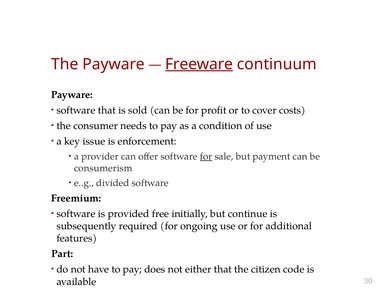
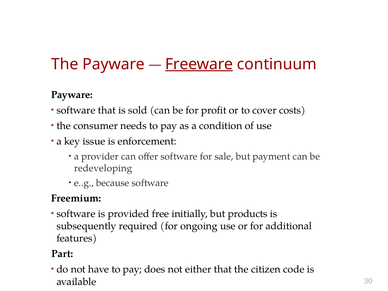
for at (206, 156) underline: present -> none
consumerism: consumerism -> redeveloping
divided: divided -> because
continue: continue -> products
